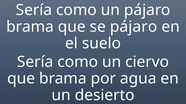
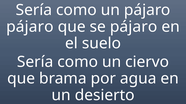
brama at (30, 27): brama -> pájaro
